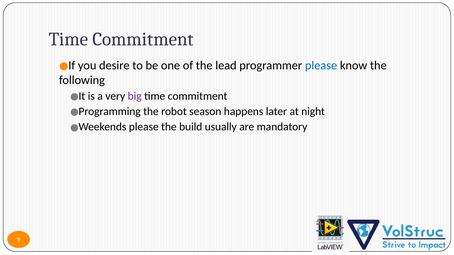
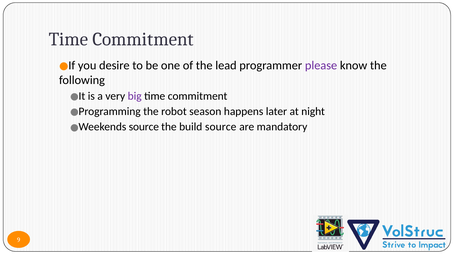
please at (321, 66) colour: blue -> purple
please at (144, 127): please -> source
build usually: usually -> source
